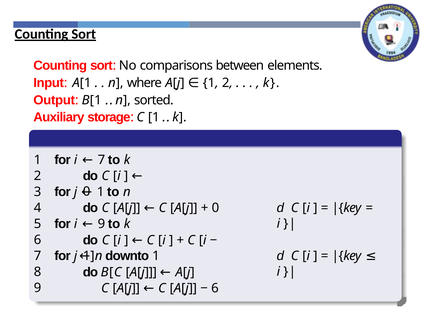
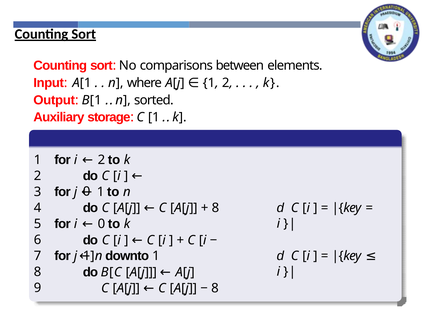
7 at (101, 160): 7 -> 2
0 at (215, 208): 0 -> 8
9 at (101, 224): 9 -> 0
6 at (215, 288): 6 -> 8
